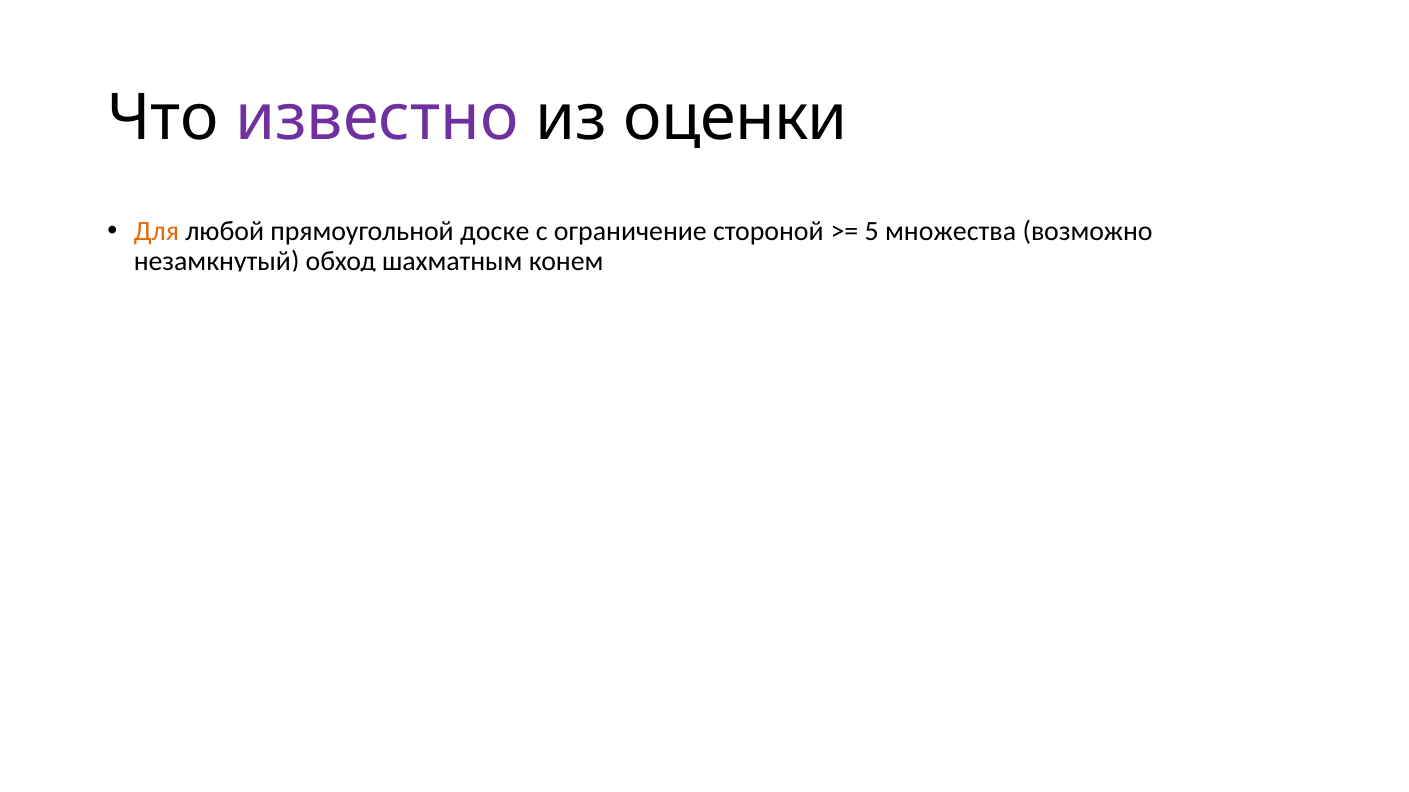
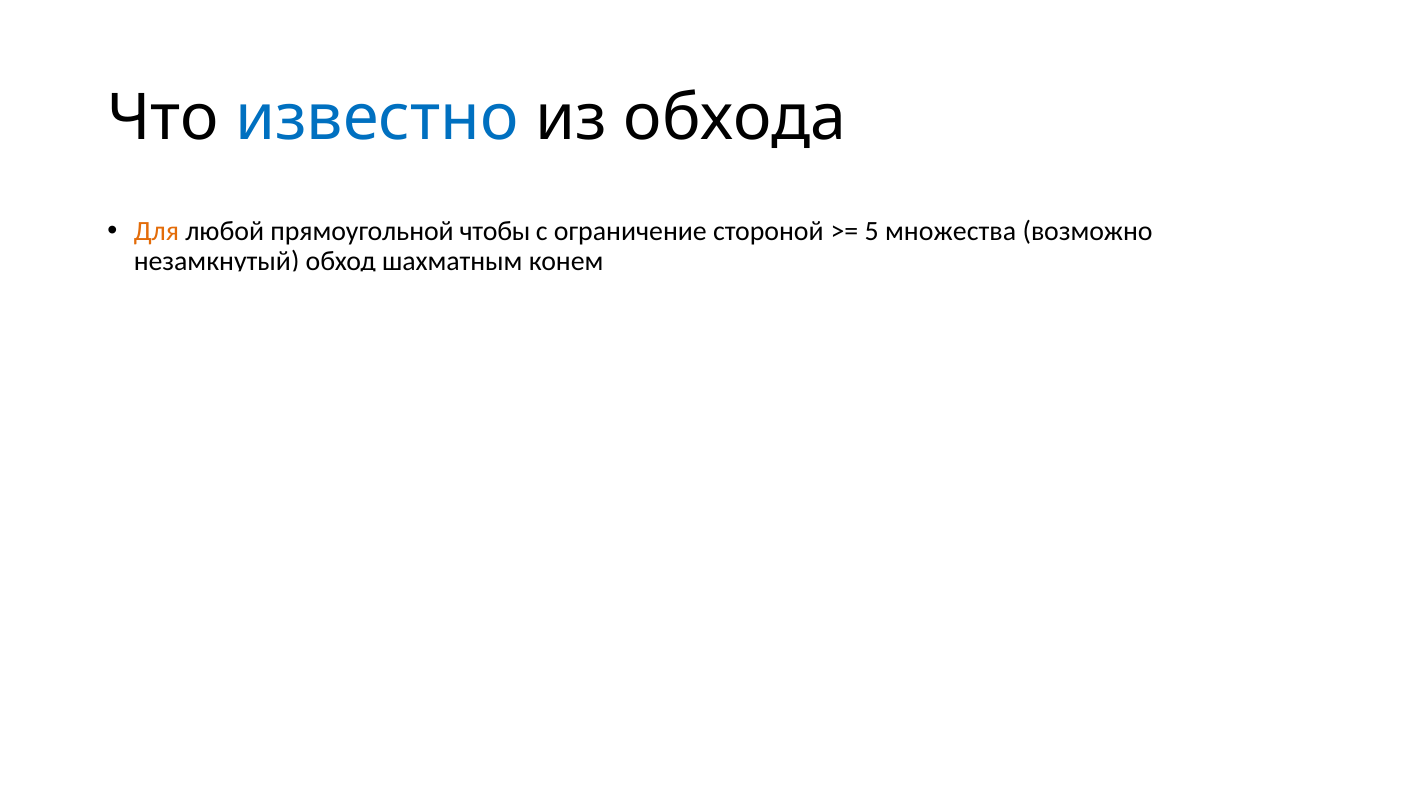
известно colour: purple -> blue
оценки: оценки -> обхода
доске: доске -> чтобы
